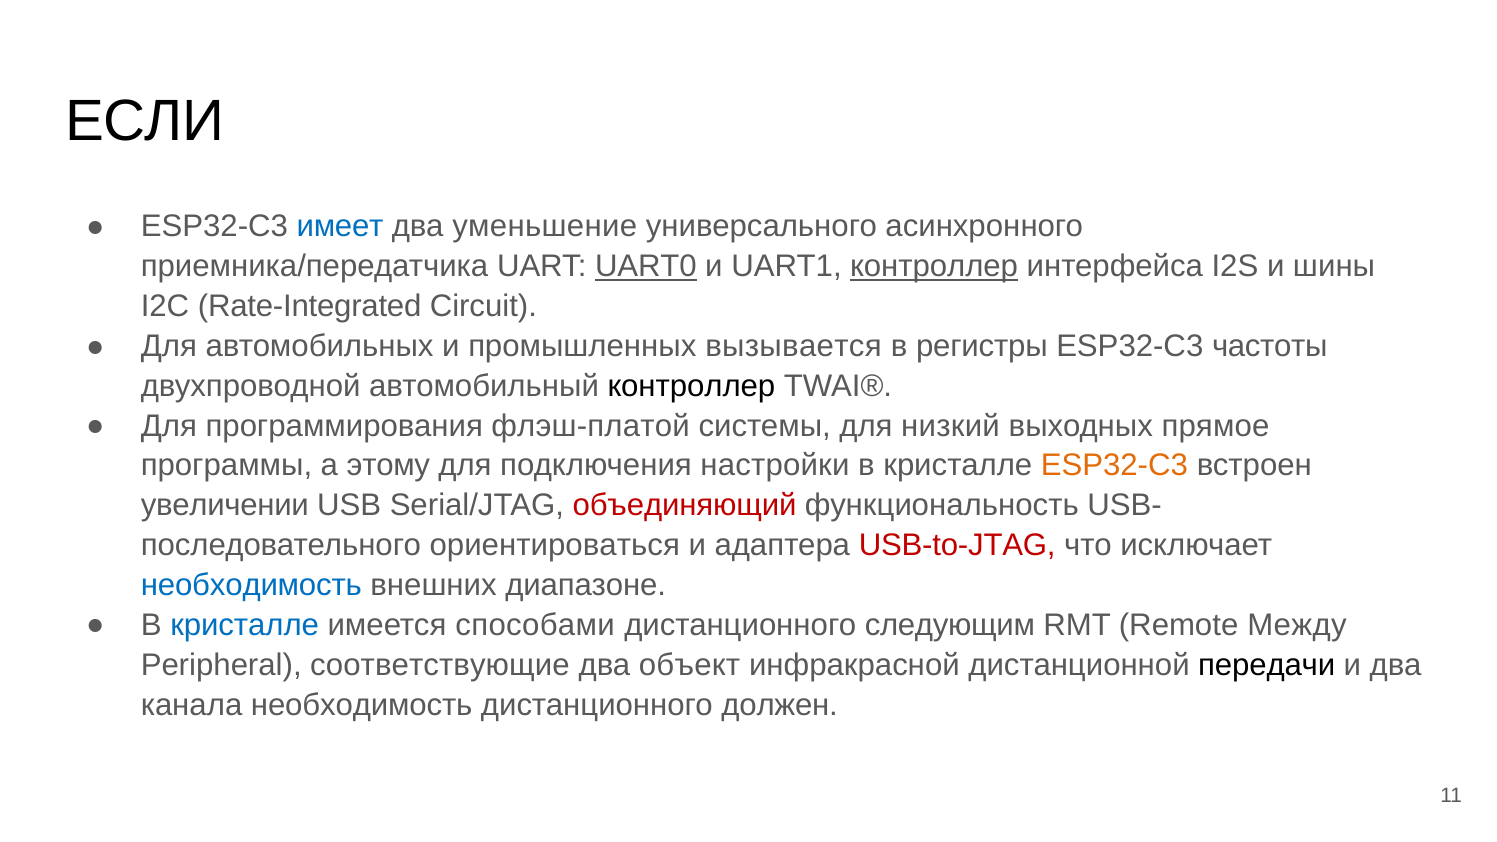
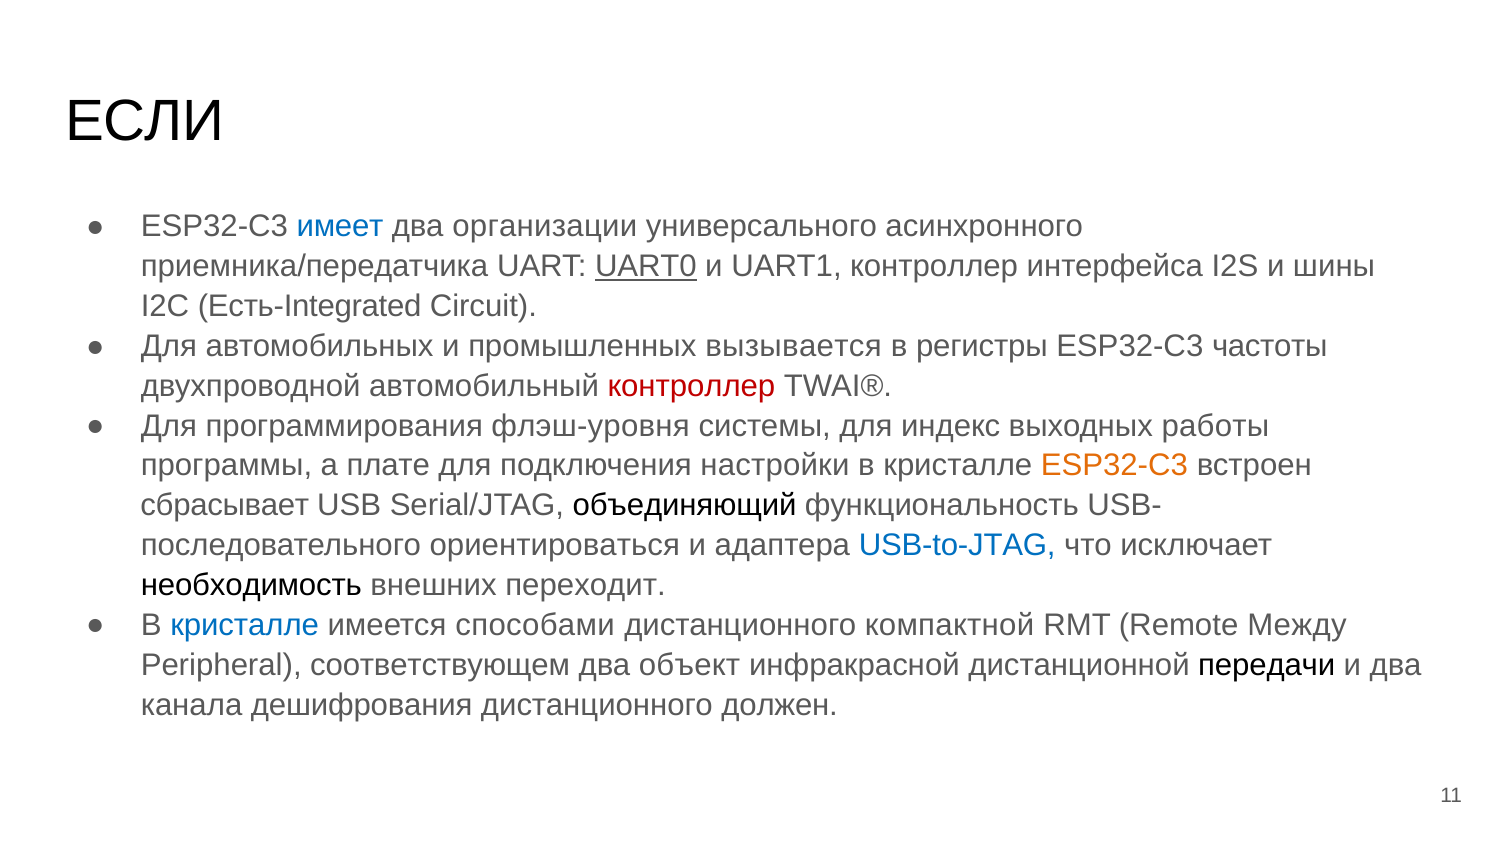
уменьшение: уменьшение -> организации
контроллер at (934, 267) underline: present -> none
Rate-Integrated: Rate-Integrated -> Есть-Integrated
контроллер at (691, 386) colour: black -> red
флэш-платой: флэш-платой -> флэш-уровня
низкий: низкий -> индекс
прямое: прямое -> работы
этому: этому -> плате
увеличении: увеличении -> сбрасывает
объединяющий colour: red -> black
USB-to-JTAG colour: red -> blue
необходимость at (251, 585) colour: blue -> black
диапазоне: диапазоне -> переходит
следующим: следующим -> компактной
соответствующие: соответствующие -> соответствующем
канала необходимость: необходимость -> дешифрования
